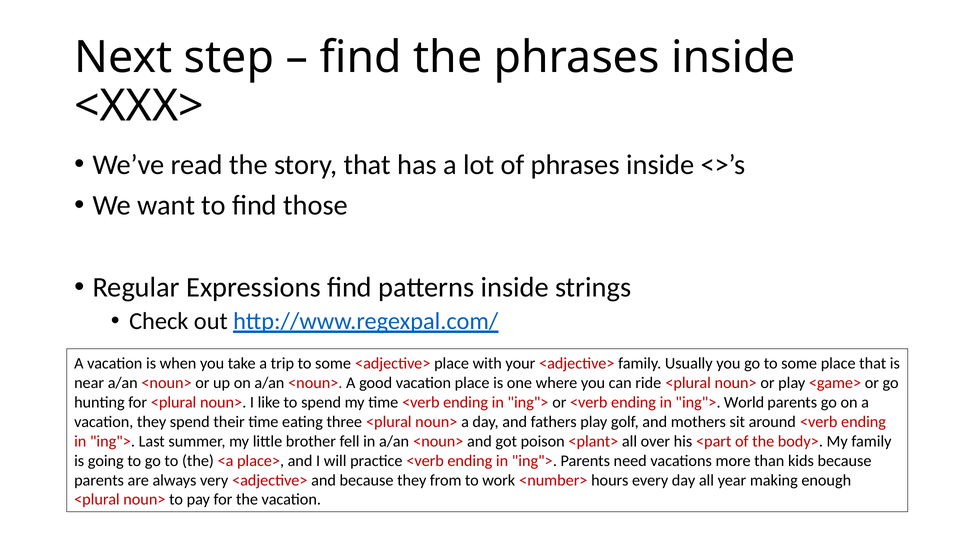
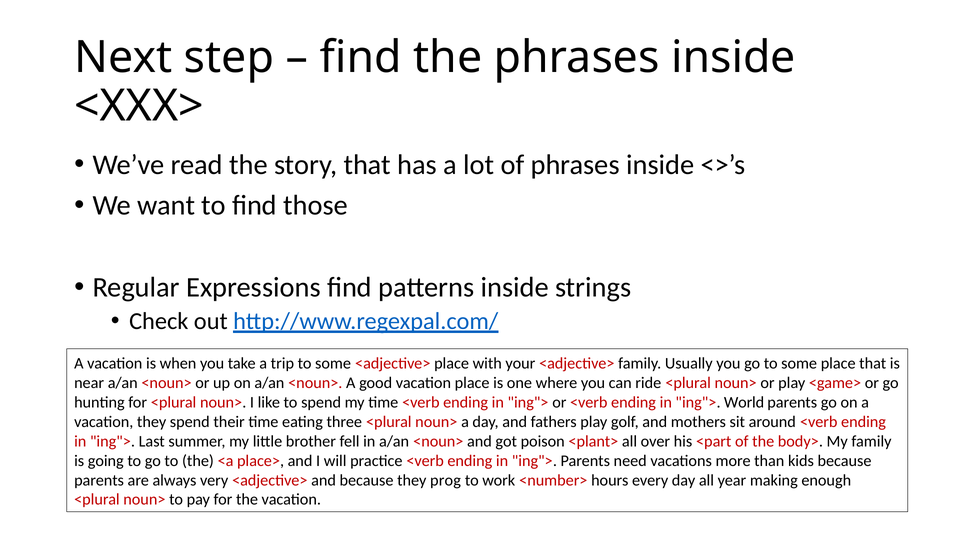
from: from -> prog
